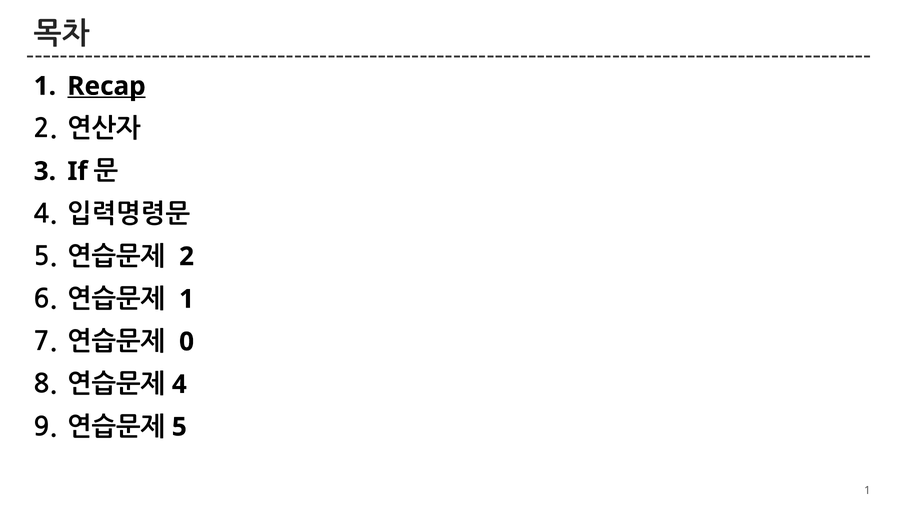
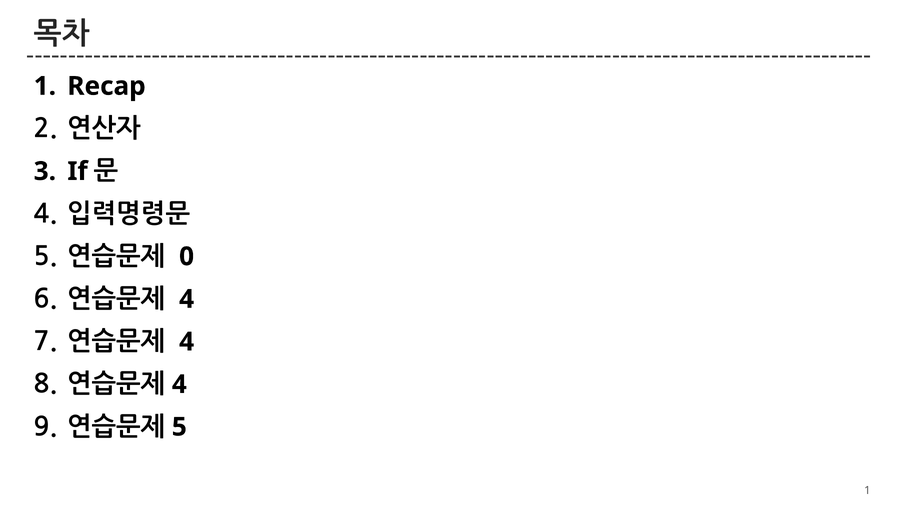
Recap underline: present -> none
2 at (187, 256): 2 -> 0
1 at (187, 299): 1 -> 4
0 at (187, 341): 0 -> 4
